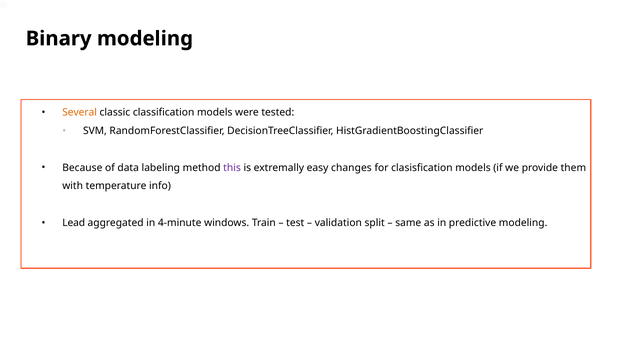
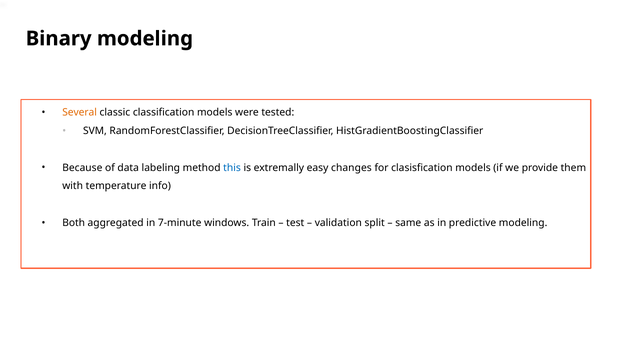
this colour: purple -> blue
Lead: Lead -> Both
4-minute: 4-minute -> 7-minute
